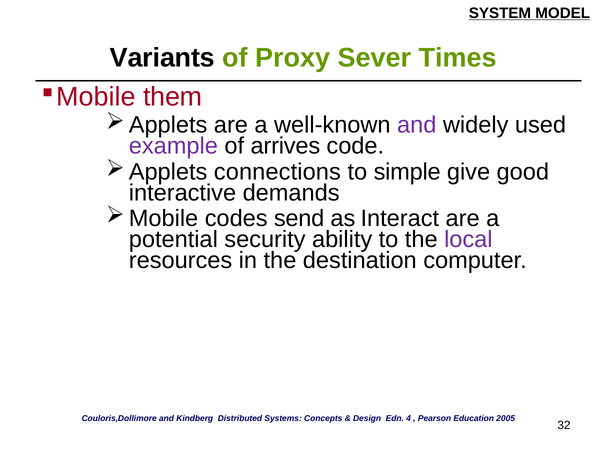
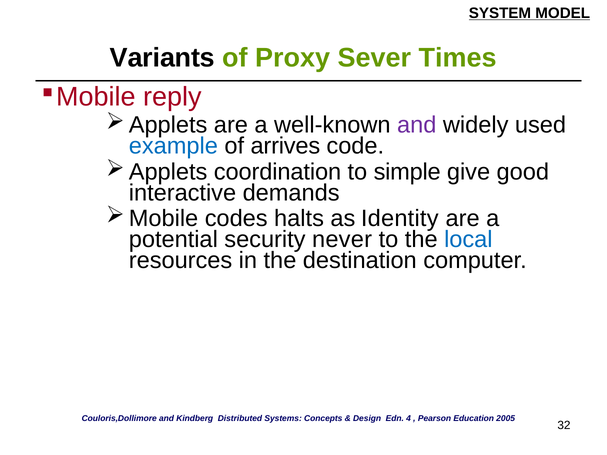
them: them -> reply
example colour: purple -> blue
connections: connections -> coordination
send: send -> halts
Interact: Interact -> Identity
ability: ability -> never
local colour: purple -> blue
